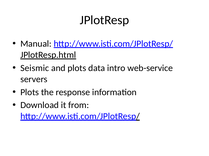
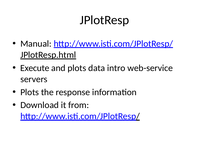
Seismic: Seismic -> Execute
